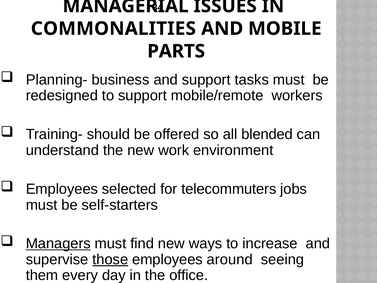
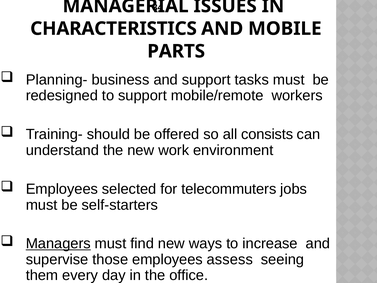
COMMONALITIES: COMMONALITIES -> CHARACTERISTICS
blended: blended -> consists
those underline: present -> none
around: around -> assess
